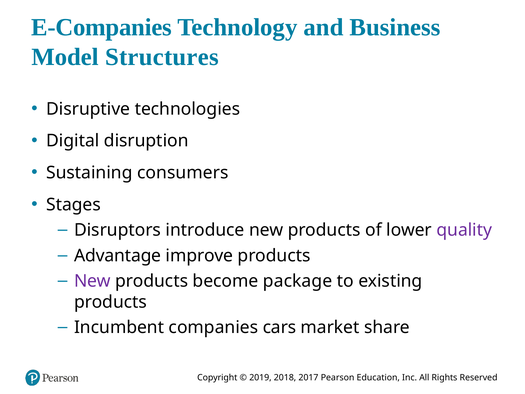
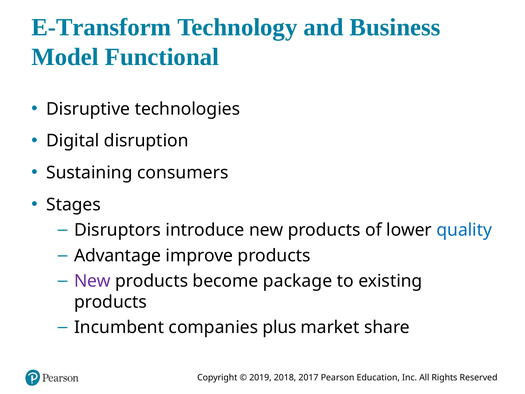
E-Companies: E-Companies -> E-Transform
Structures: Structures -> Functional
quality colour: purple -> blue
cars: cars -> plus
